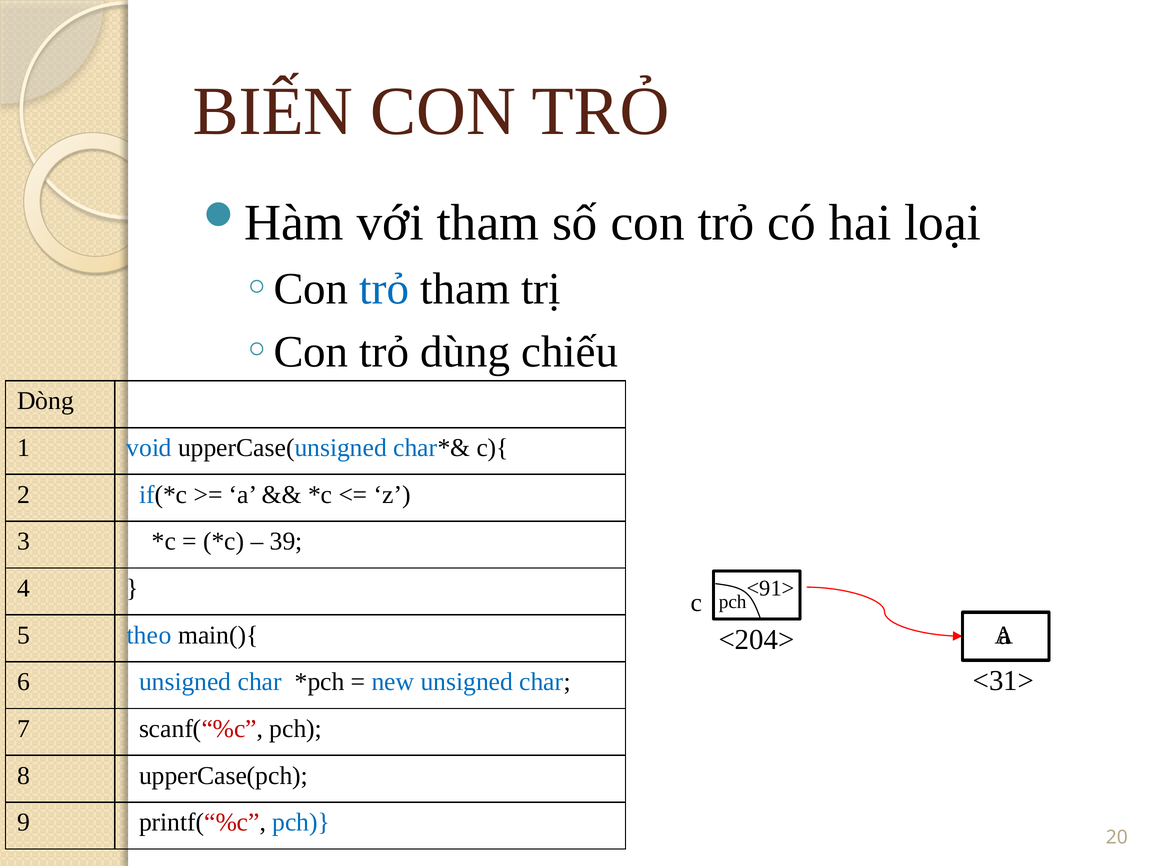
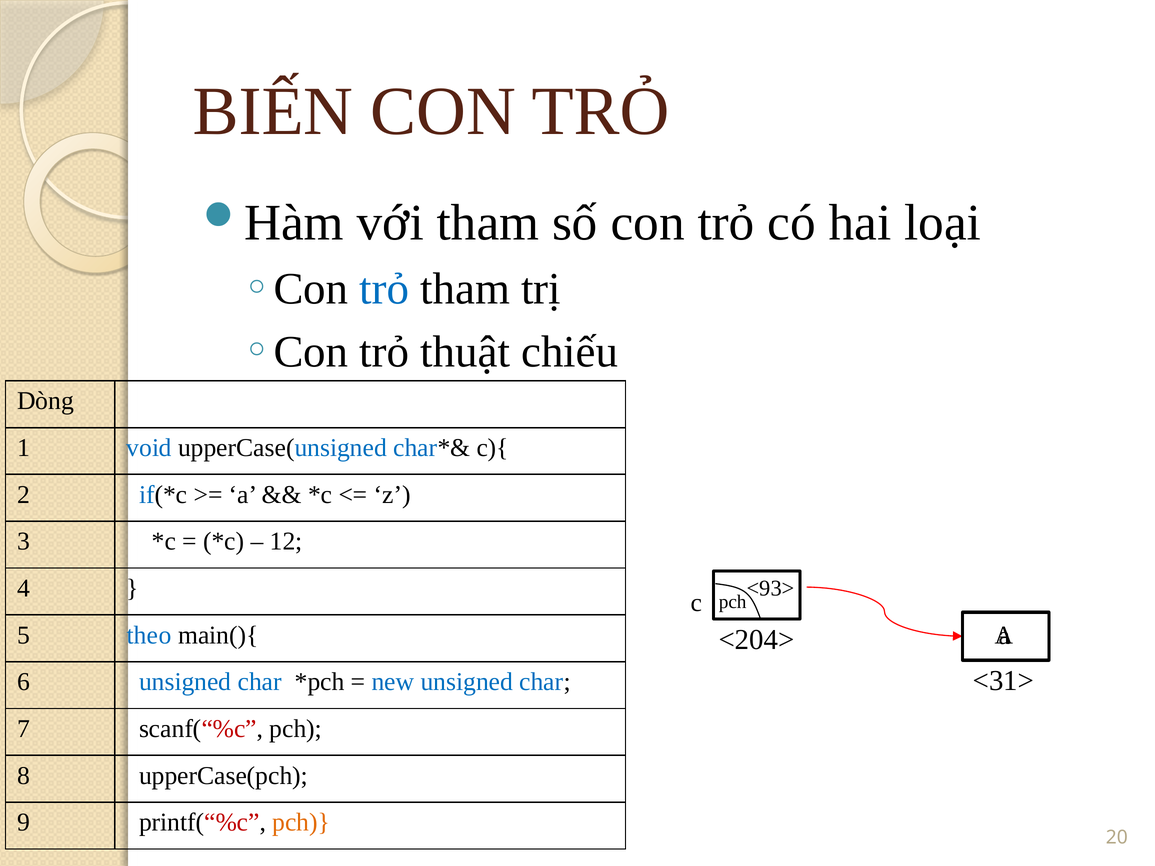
dùng: dùng -> thuật
39: 39 -> 12
<91>: <91> -> <93>
pch at (301, 823) colour: blue -> orange
